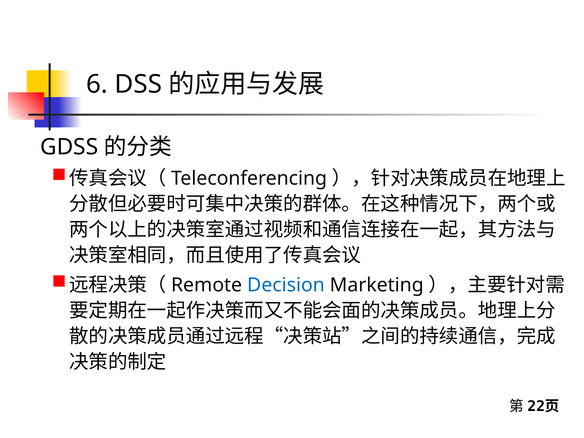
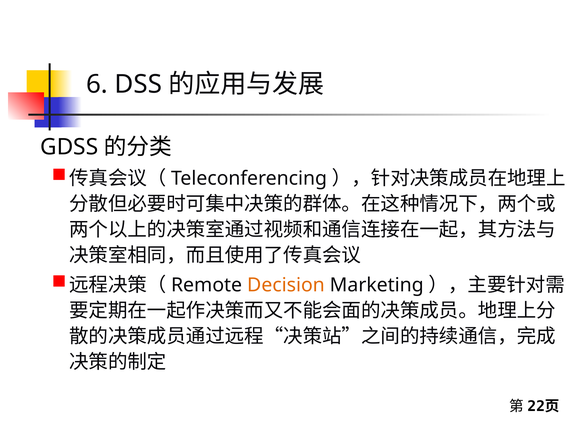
Decision colour: blue -> orange
